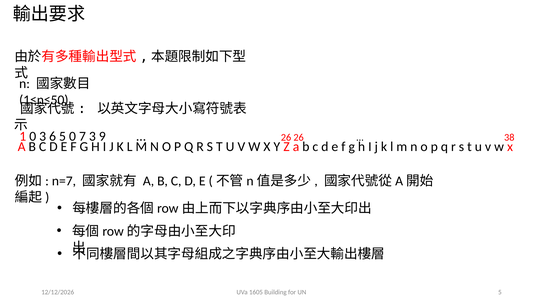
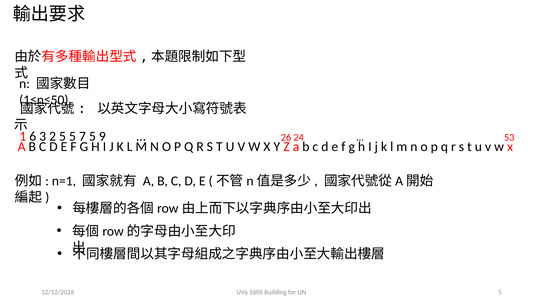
1 0: 0 -> 6
6: 6 -> 2
5 0: 0 -> 5
7 3: 3 -> 5
26 26: 26 -> 24
38: 38 -> 53
n=7: n=7 -> n=1
